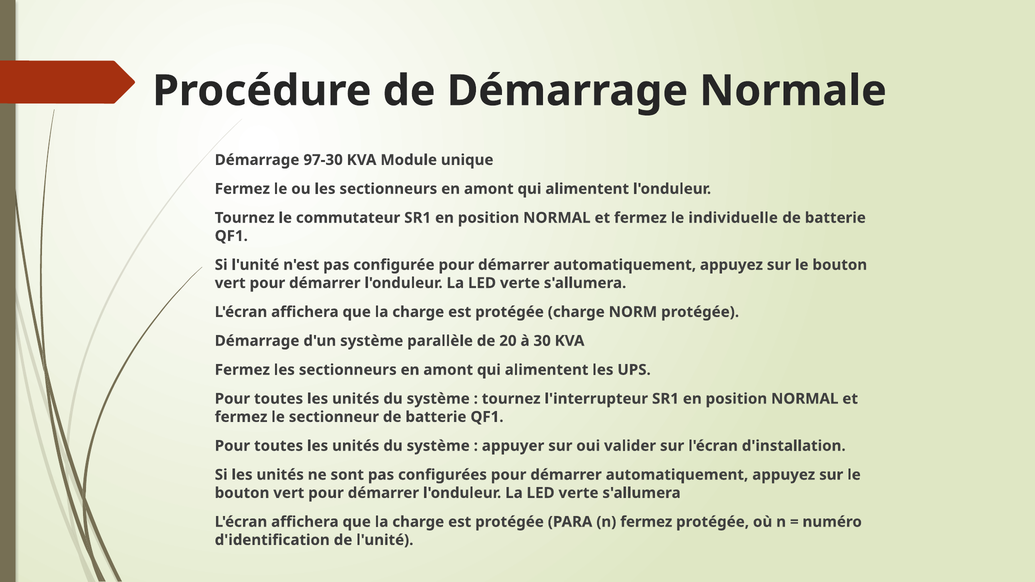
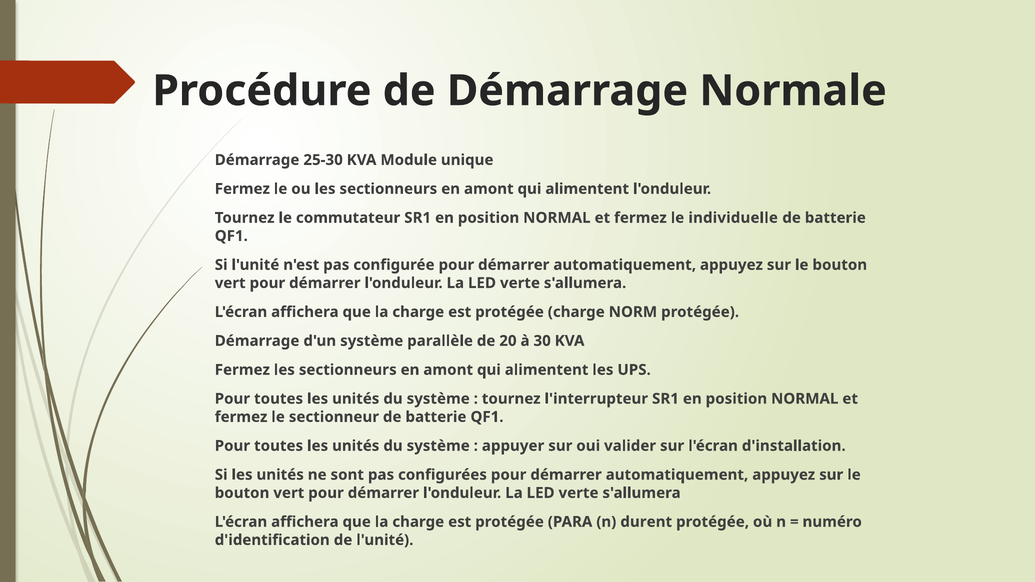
97-30: 97-30 -> 25-30
n fermez: fermez -> durent
